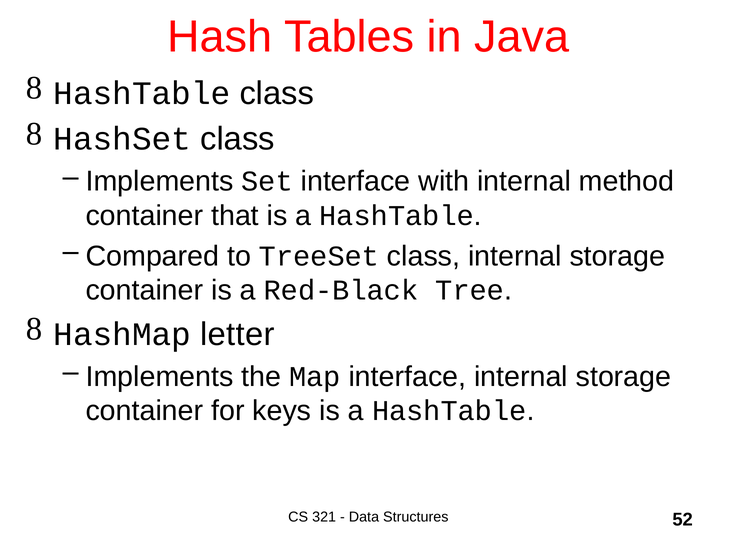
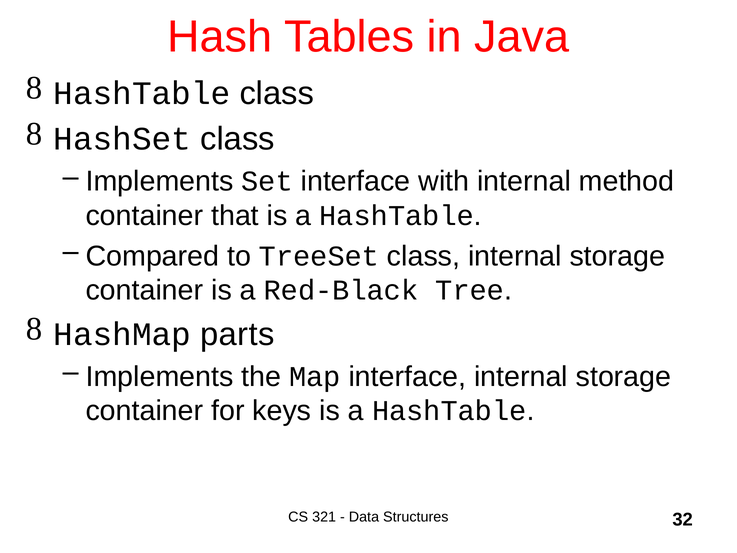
letter: letter -> parts
52: 52 -> 32
